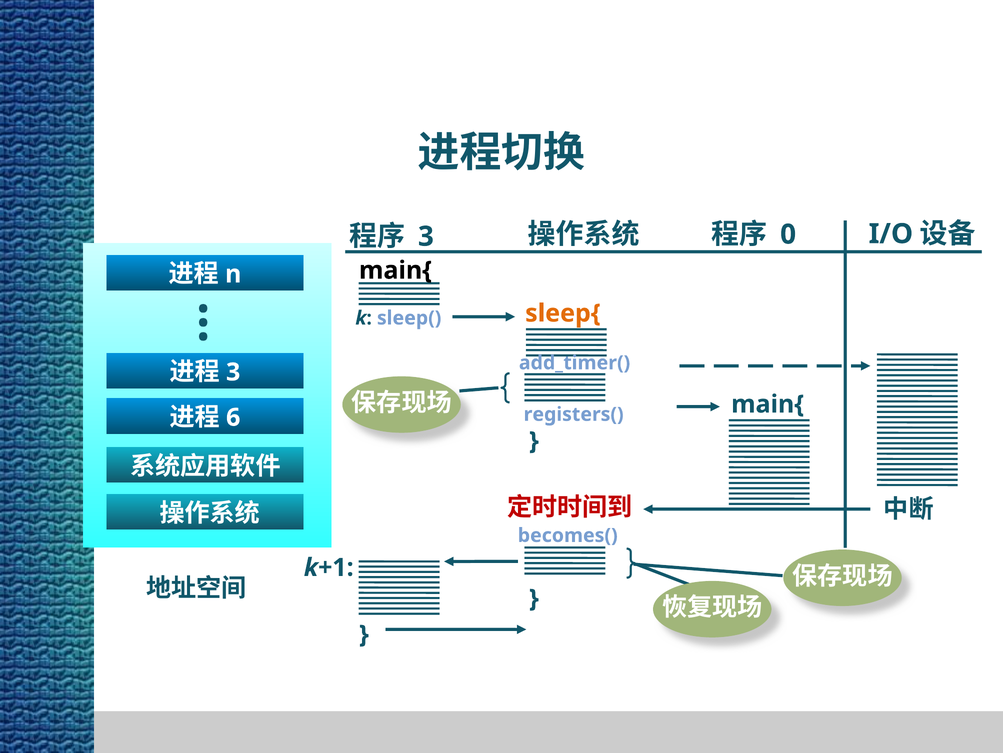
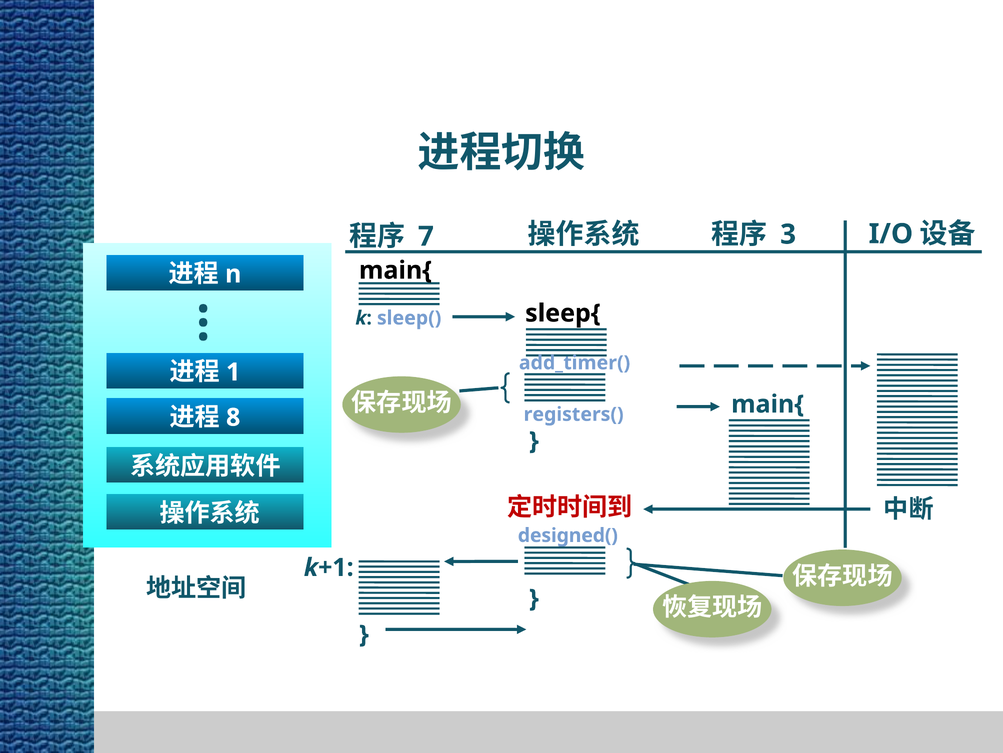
3 at (426, 236): 3 -> 7
0: 0 -> 3
sleep{ colour: orange -> black
3 at (233, 372): 3 -> 1
6: 6 -> 8
becomes(: becomes( -> designed(
